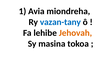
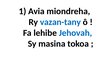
Jehovah colour: orange -> blue
